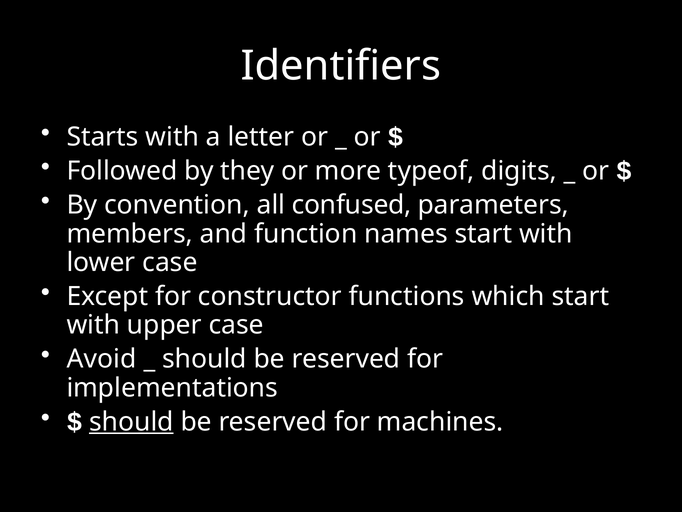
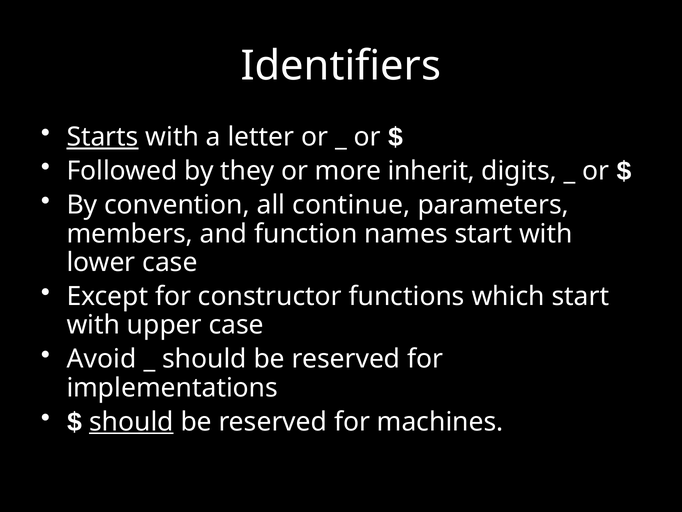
Starts underline: none -> present
typeof: typeof -> inherit
confused: confused -> continue
